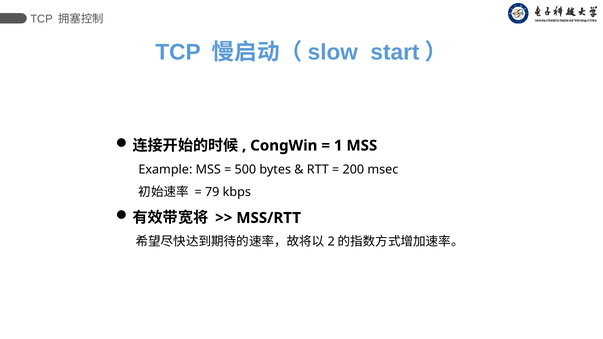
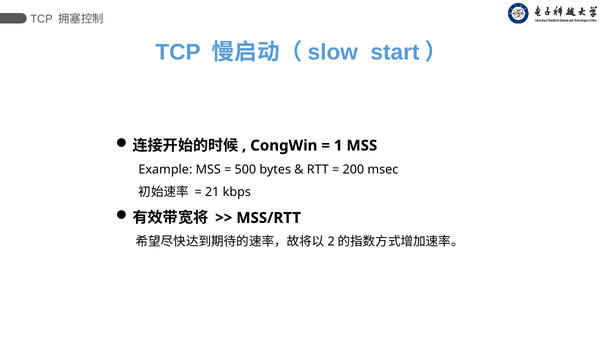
79: 79 -> 21
